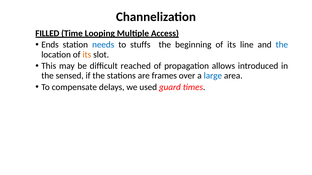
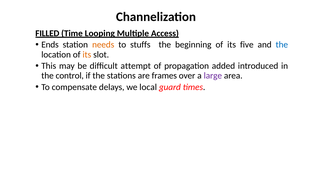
needs colour: blue -> orange
line: line -> five
reached: reached -> attempt
allows: allows -> added
sensed: sensed -> control
large colour: blue -> purple
used: used -> local
